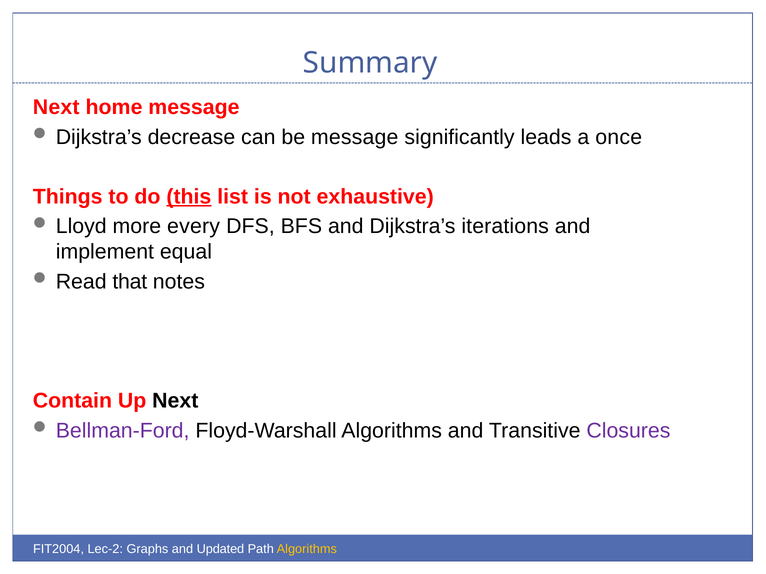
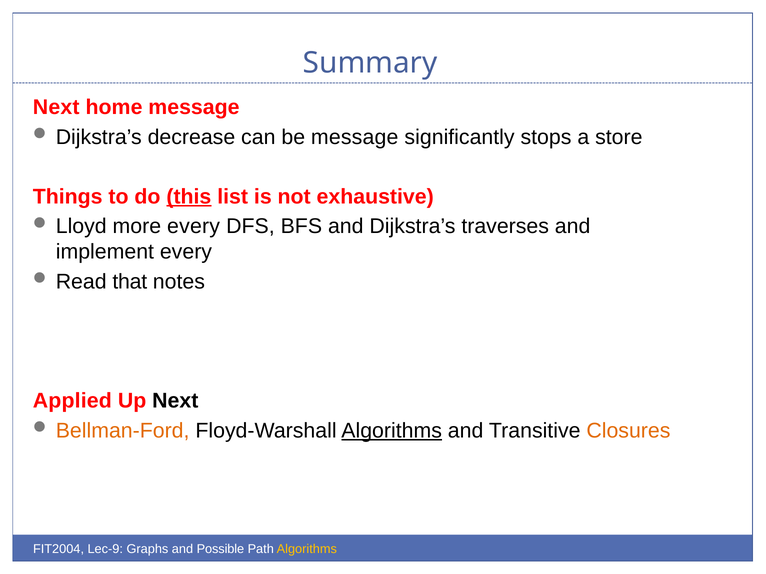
leads: leads -> stops
once: once -> store
iterations: iterations -> traverses
implement equal: equal -> every
Contain: Contain -> Applied
Bellman-Ford colour: purple -> orange
Algorithms at (392, 431) underline: none -> present
Closures colour: purple -> orange
Lec-2: Lec-2 -> Lec-9
Updated: Updated -> Possible
